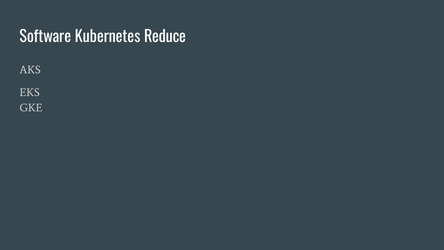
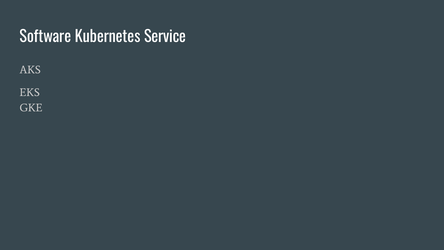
Reduce: Reduce -> Service
